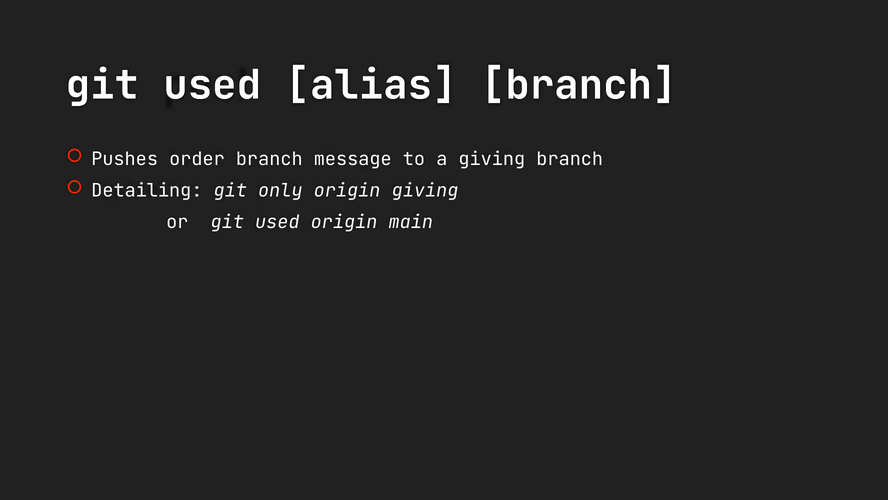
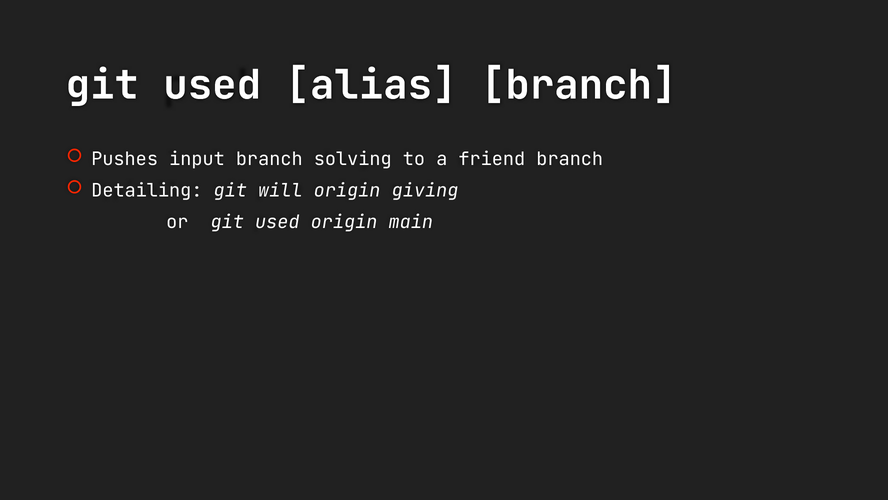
order: order -> input
message: message -> solving
a giving: giving -> friend
only: only -> will
